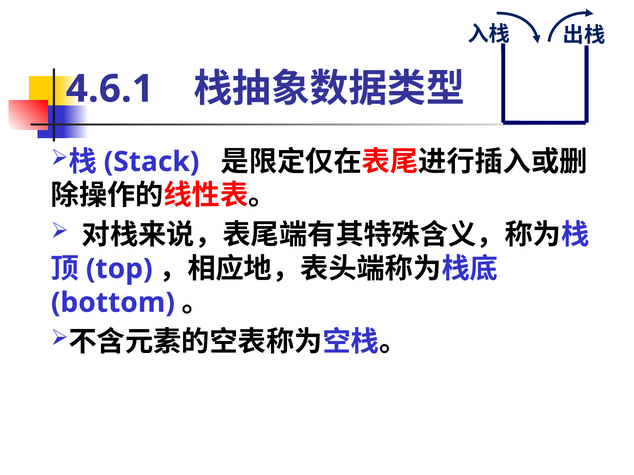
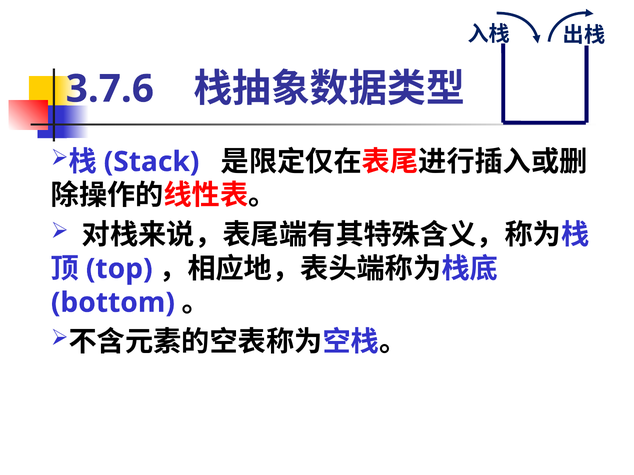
4.6.1: 4.6.1 -> 3.7.6
